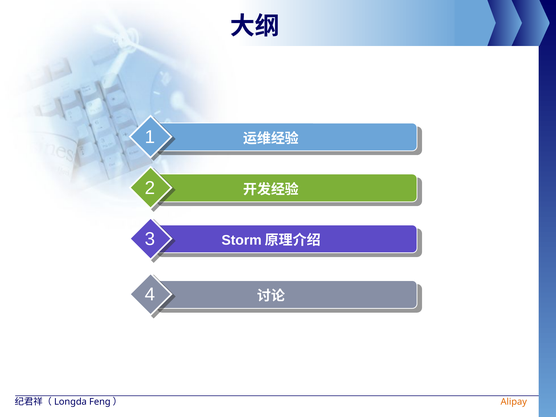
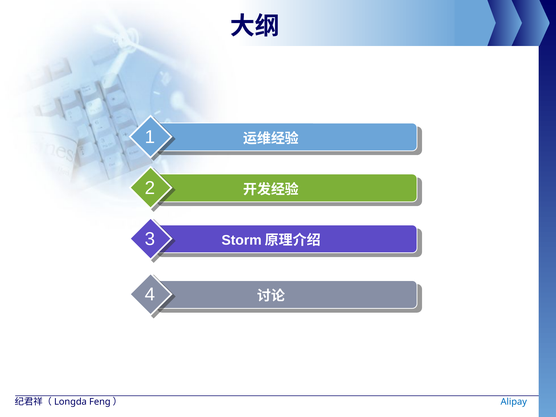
Alipay colour: orange -> blue
